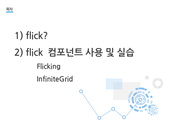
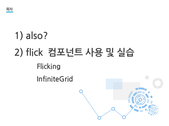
1 flick: flick -> also
